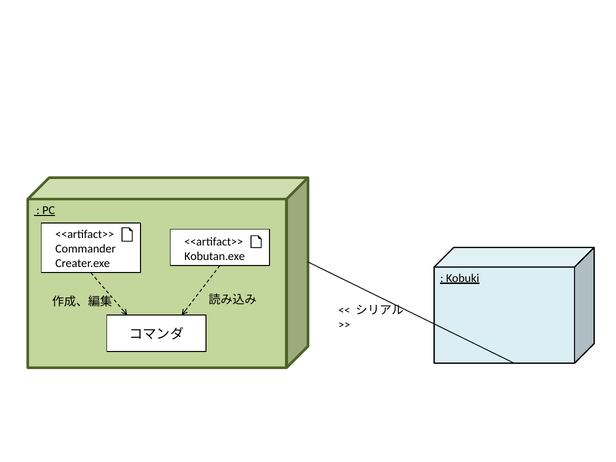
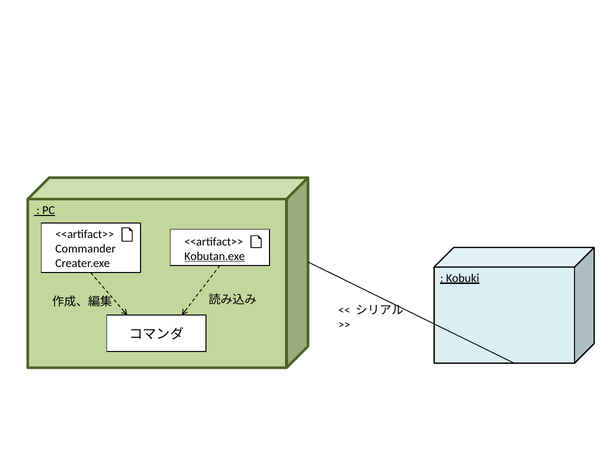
Kobutan.exe underline: none -> present
